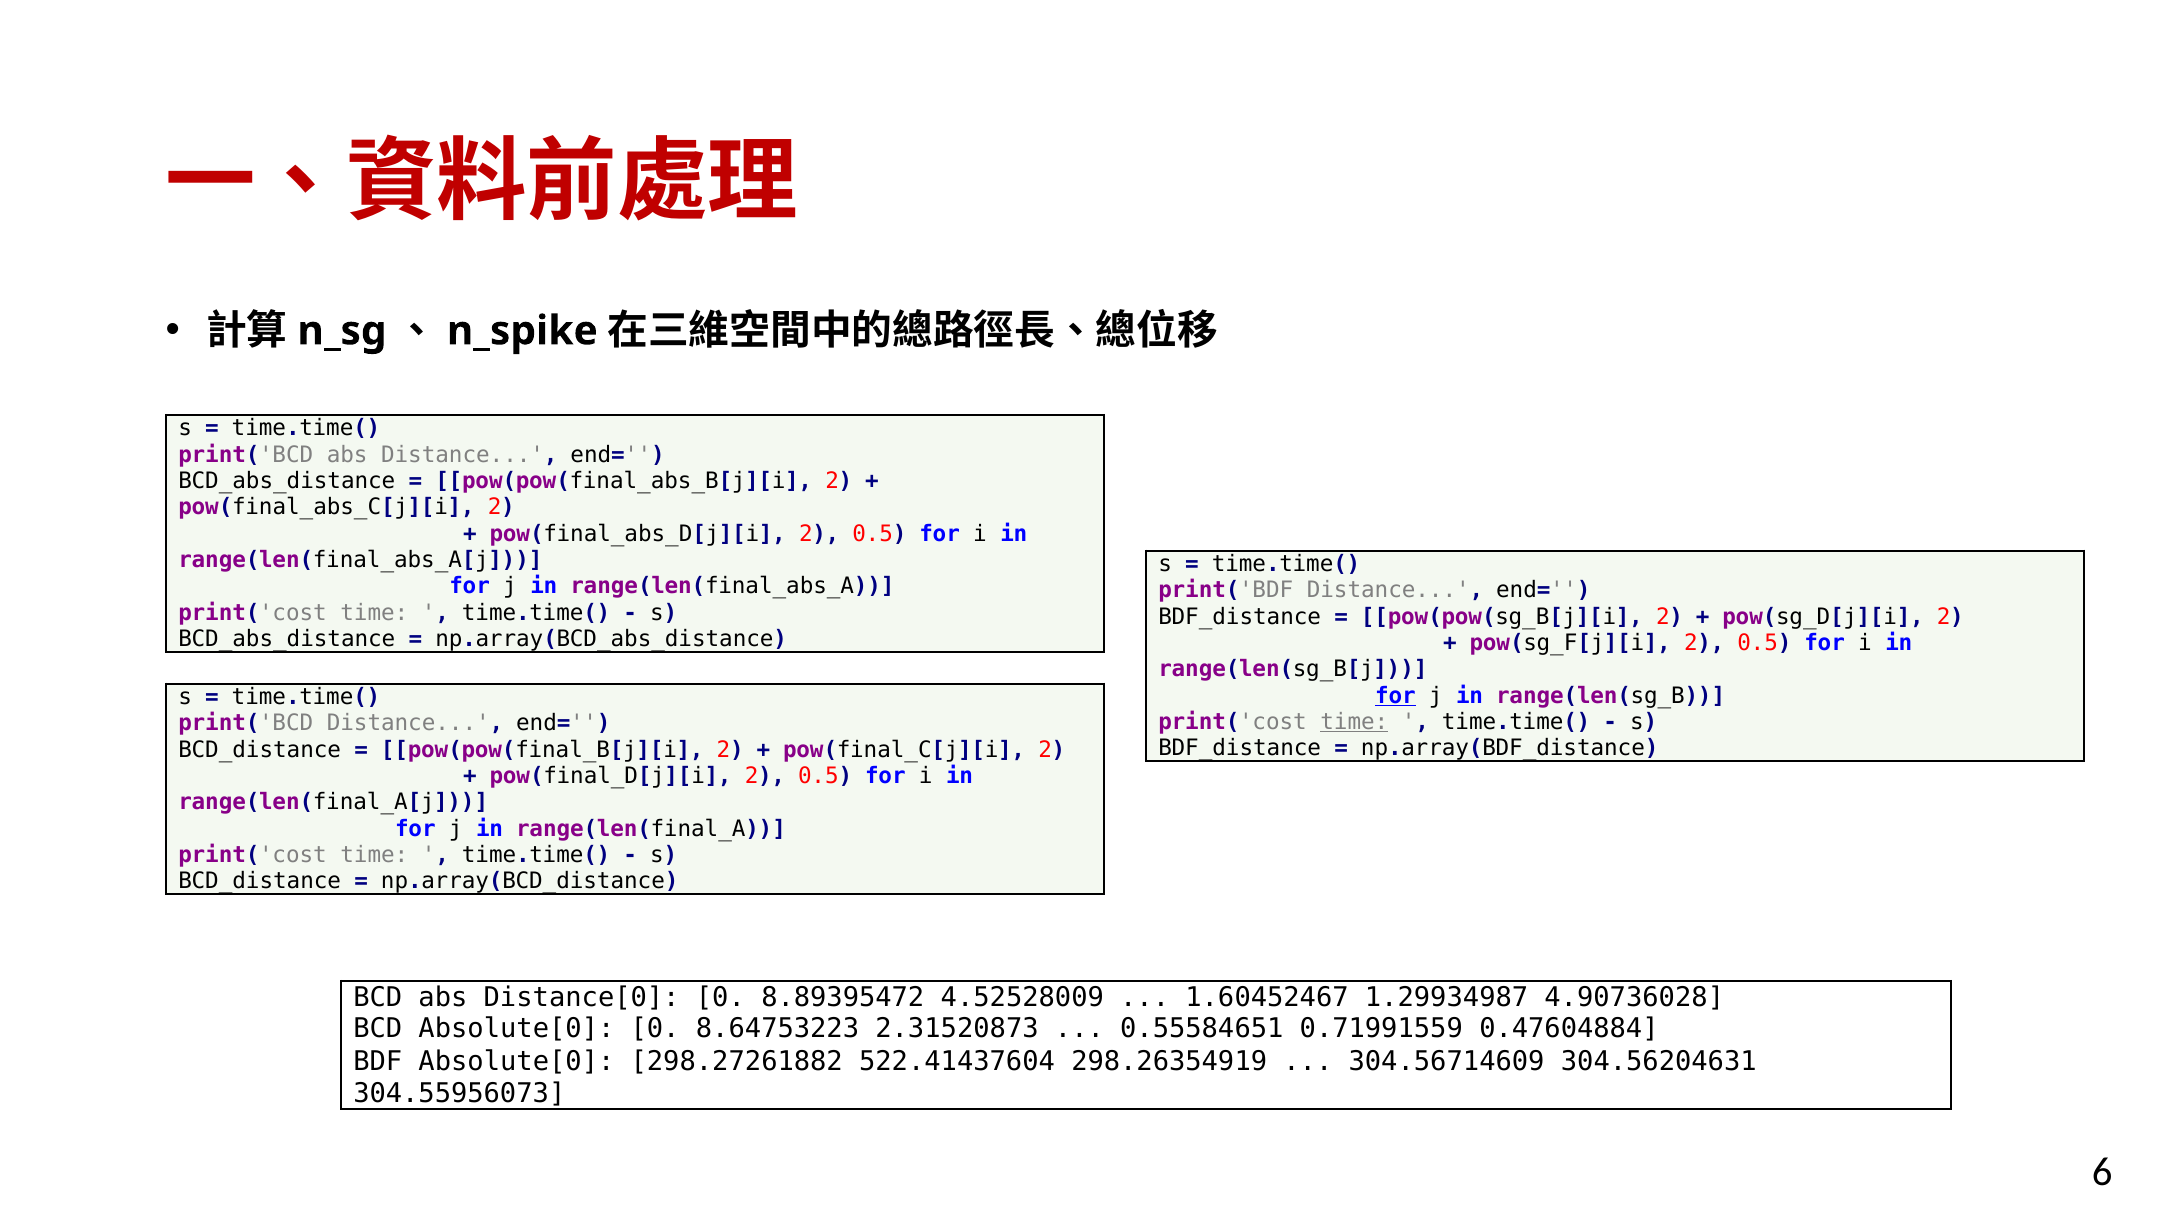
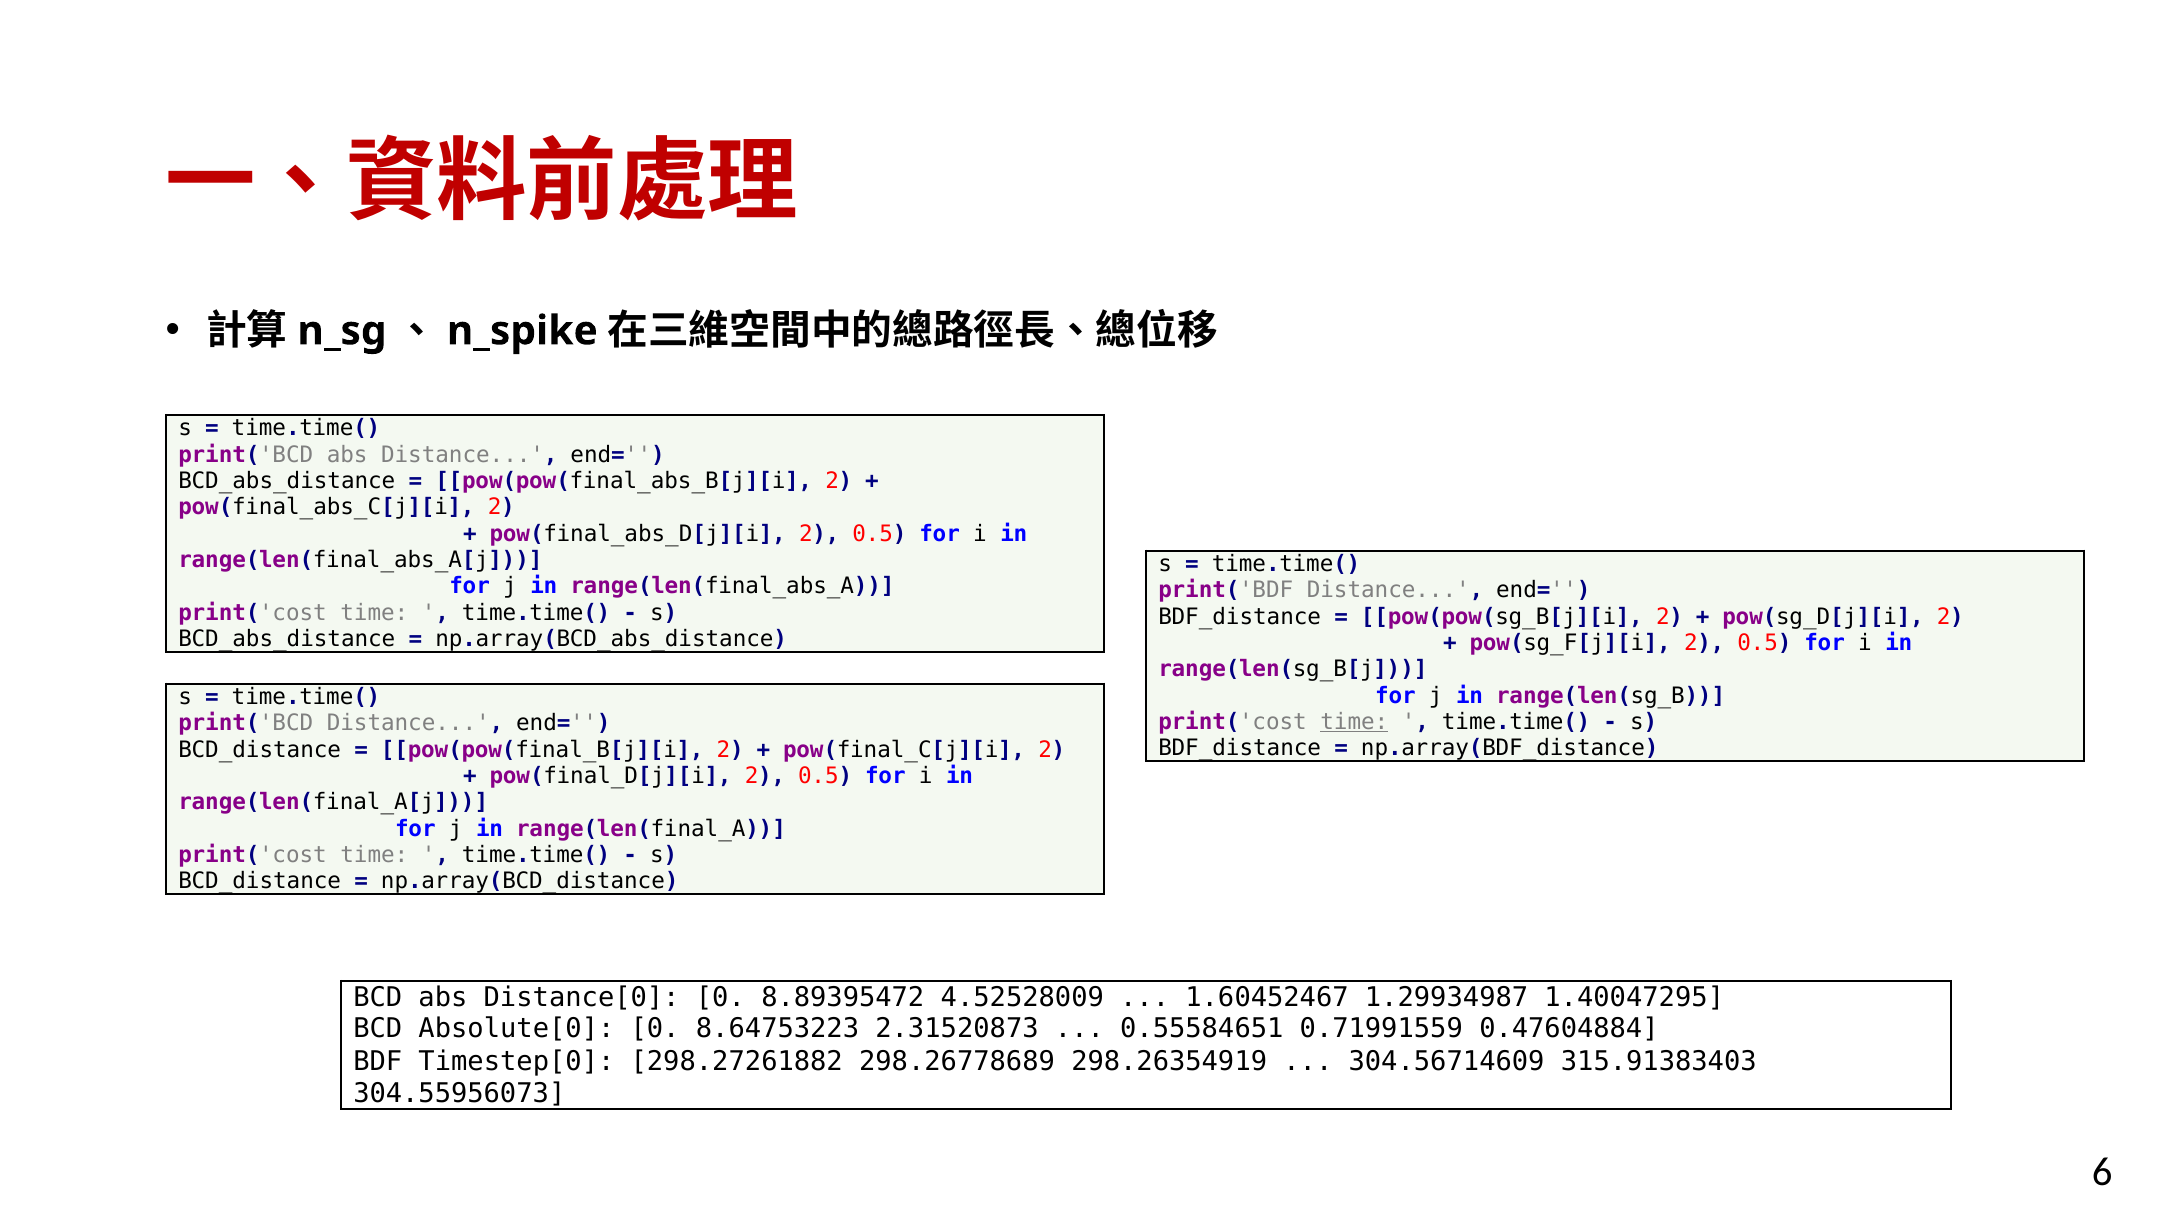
for at (1395, 696) underline: present -> none
4.90736028: 4.90736028 -> 1.40047295
BDF Absolute[0: Absolute[0 -> Timestep[0
522.41437604: 522.41437604 -> 298.26778689
304.56204631: 304.56204631 -> 315.91383403
